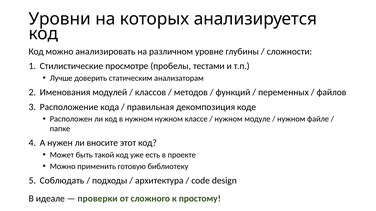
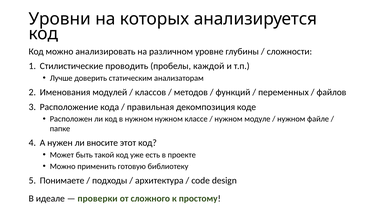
просмотре: просмотре -> проводить
тестами: тестами -> каждой
Соблюдать: Соблюдать -> Понимаете
